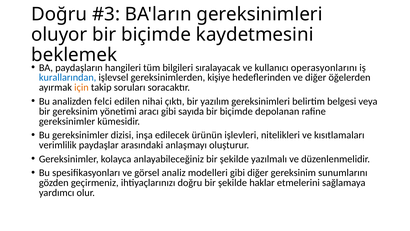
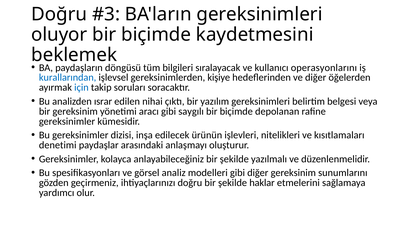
hangileri: hangileri -> döngüsü
için colour: orange -> blue
felci: felci -> ısrar
sayıda: sayıda -> saygılı
verimlilik: verimlilik -> denetimi
